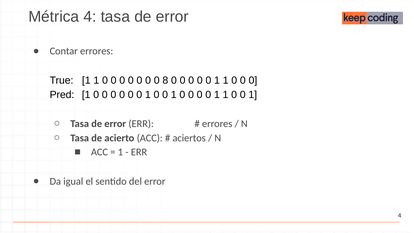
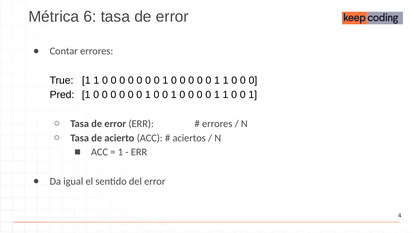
Métrica 4: 4 -> 6
8 at (165, 80): 8 -> 1
